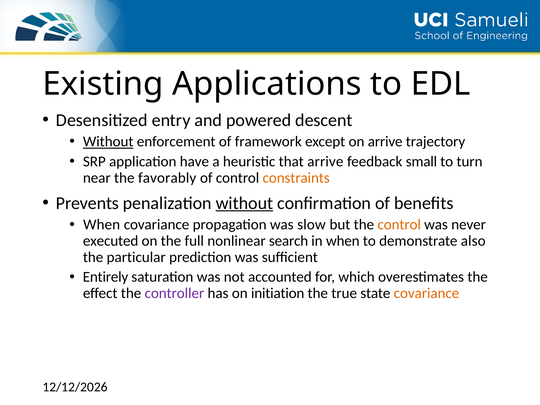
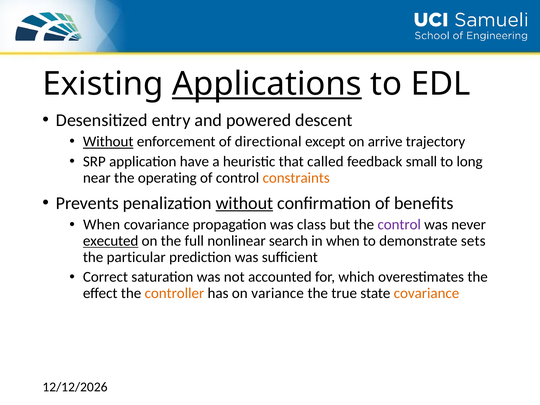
Applications underline: none -> present
framework: framework -> directional
that arrive: arrive -> called
turn: turn -> long
favorably: favorably -> operating
slow: slow -> class
control at (399, 225) colour: orange -> purple
executed underline: none -> present
also: also -> sets
Entirely: Entirely -> Correct
controller colour: purple -> orange
initiation: initiation -> variance
